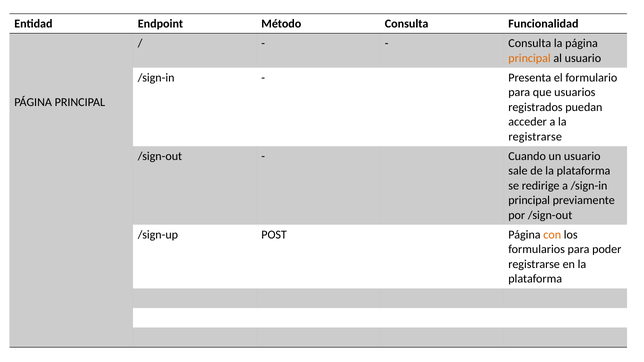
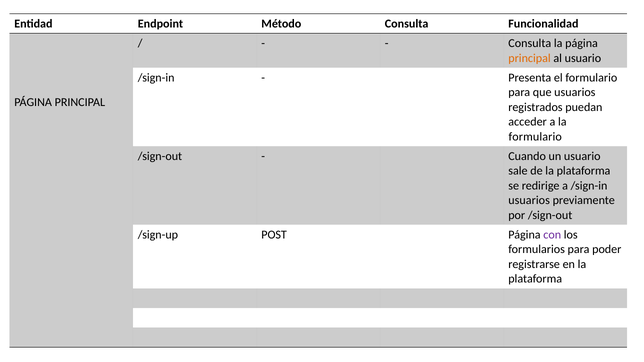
registrarse at (535, 137): registrarse -> formulario
principal at (529, 200): principal -> usuarios
con colour: orange -> purple
